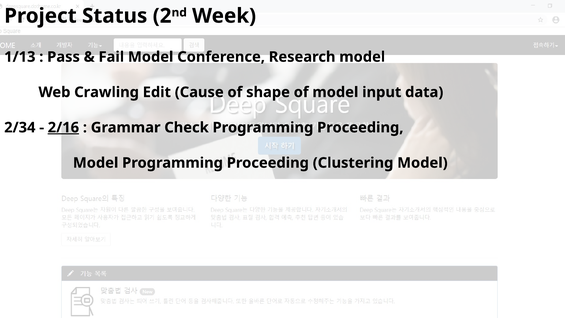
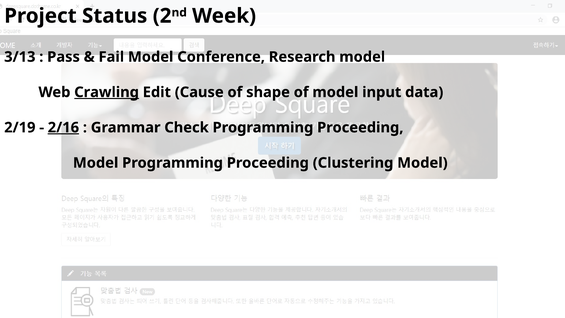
1/13: 1/13 -> 3/13
Crawling underline: none -> present
2/34: 2/34 -> 2/19
